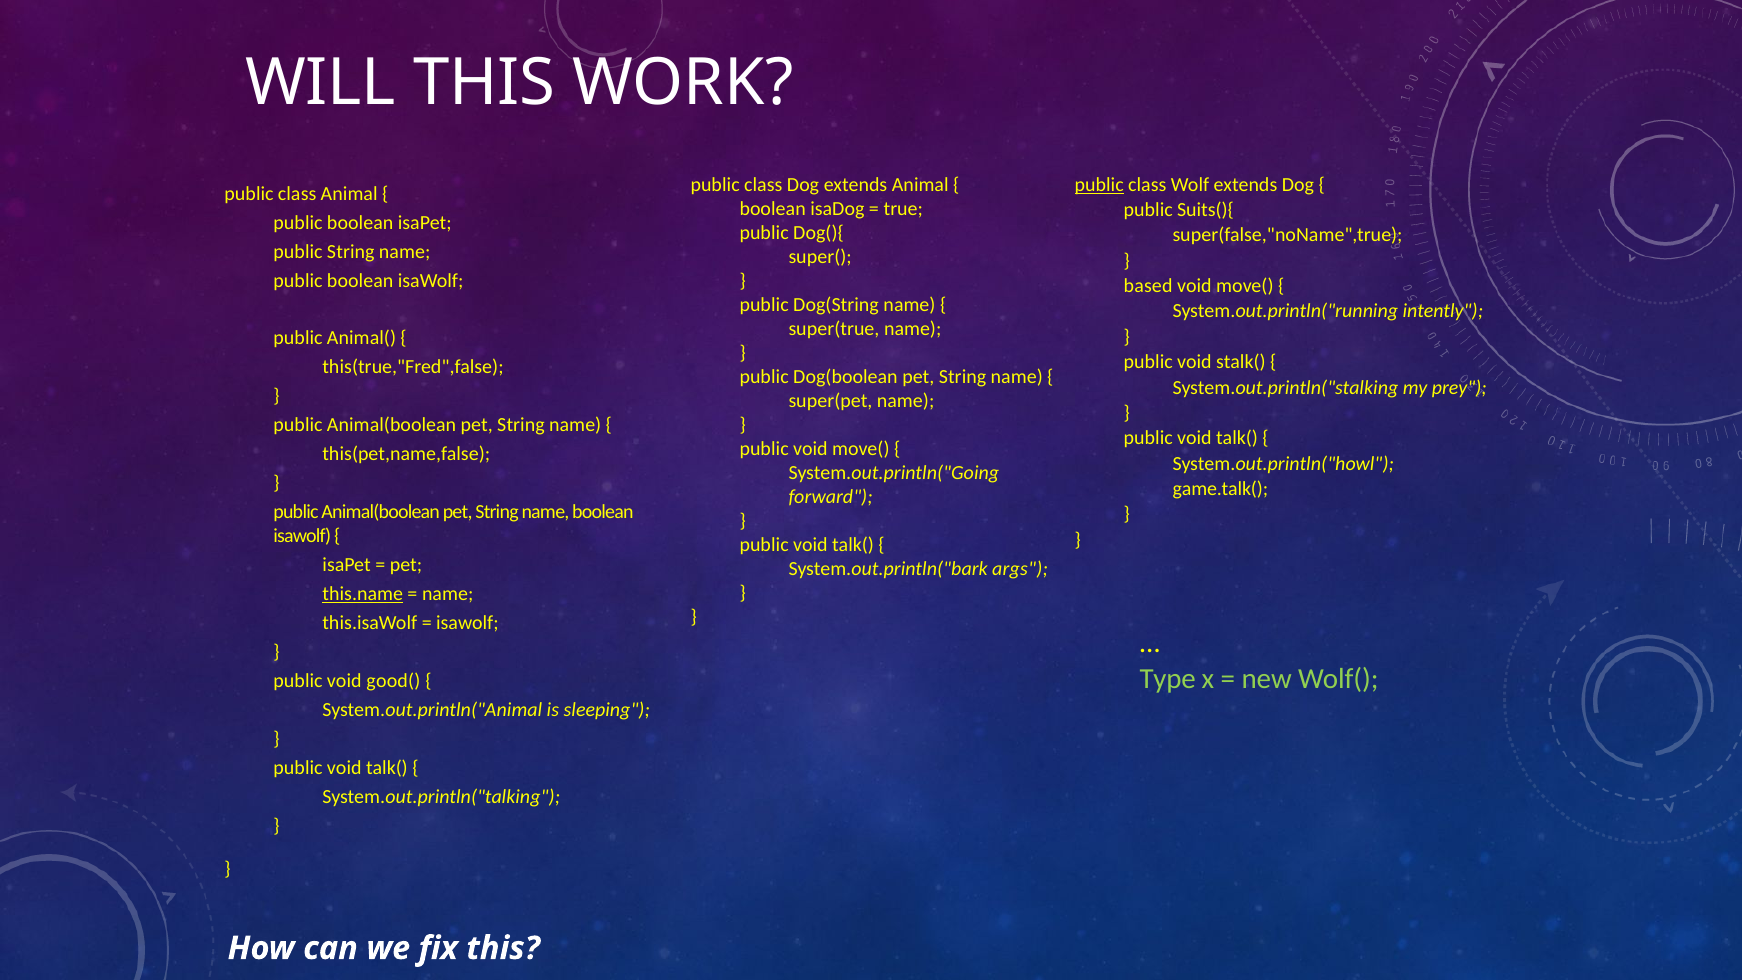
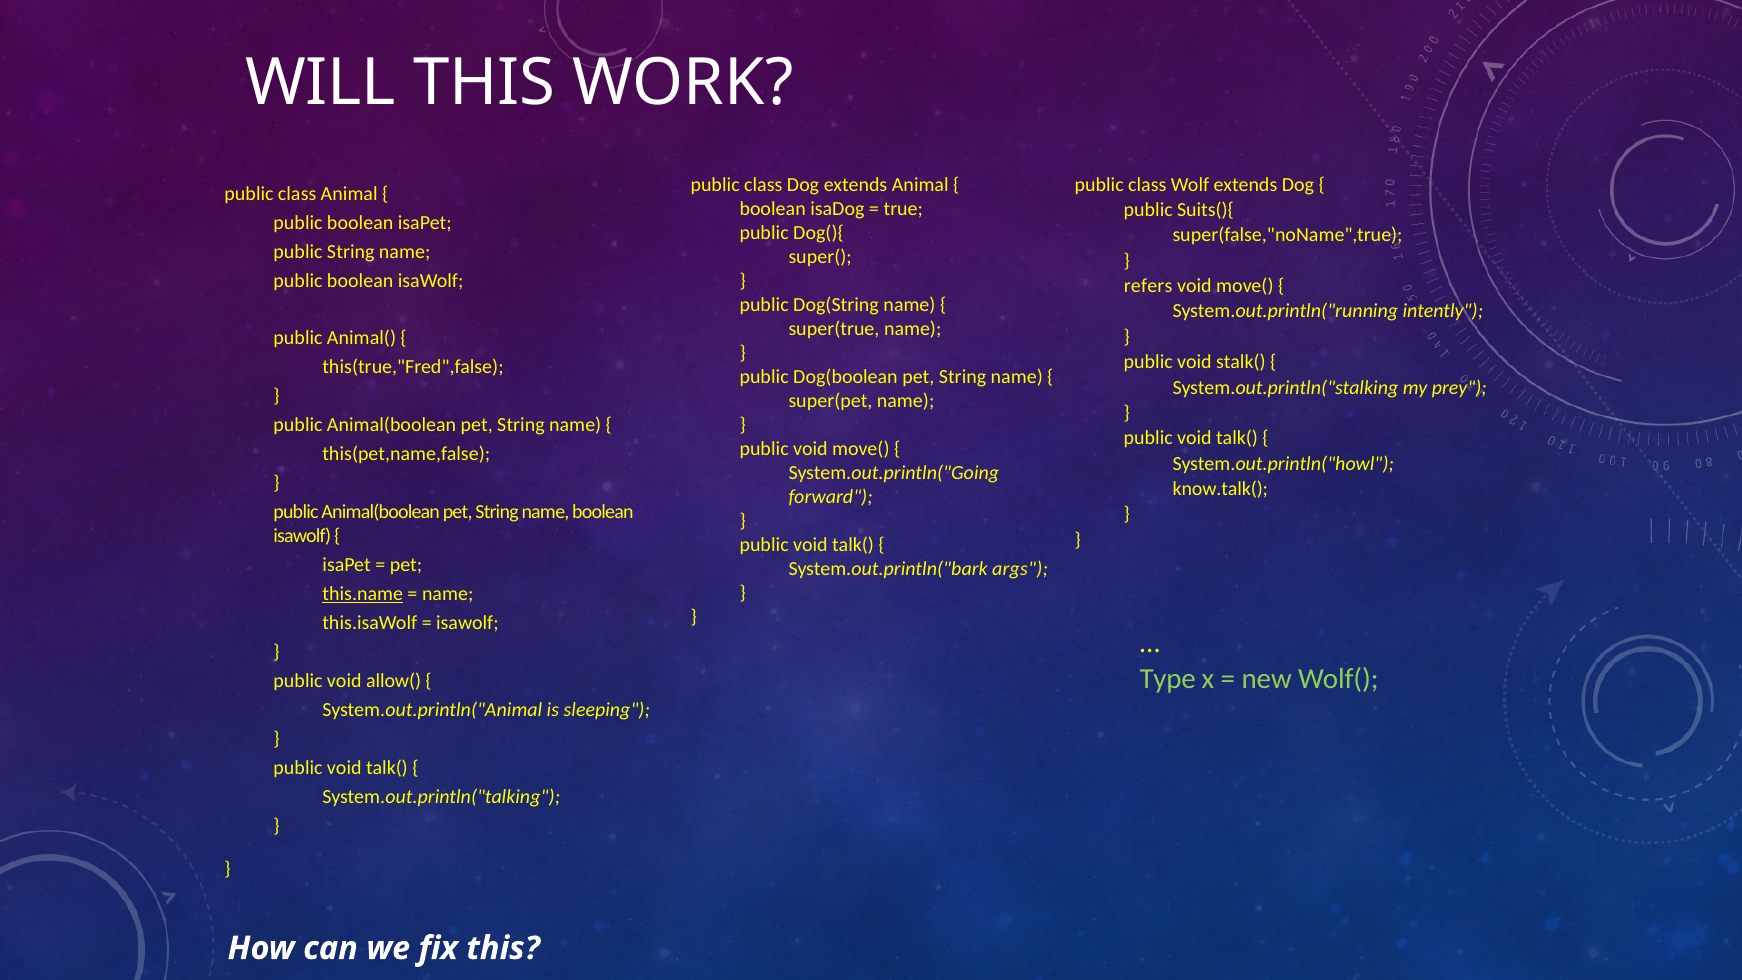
public at (1099, 185) underline: present -> none
based: based -> refers
game.talk(: game.talk( -> know.talk(
good(: good( -> allow(
